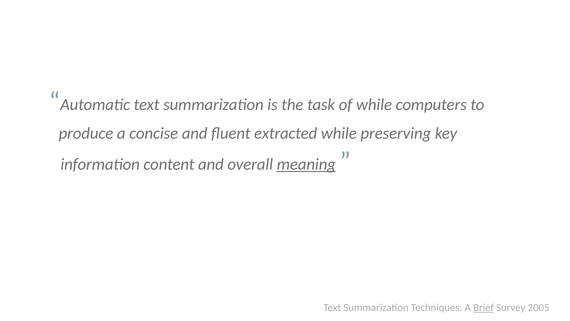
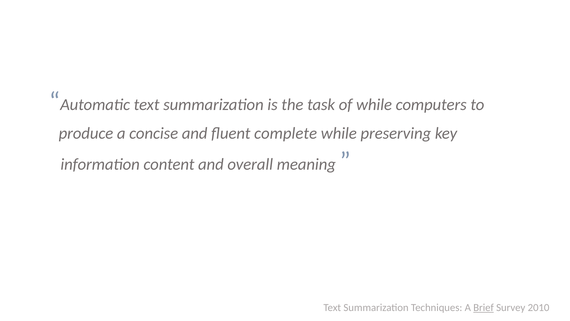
extracted: extracted -> complete
meaning underline: present -> none
2005: 2005 -> 2010
